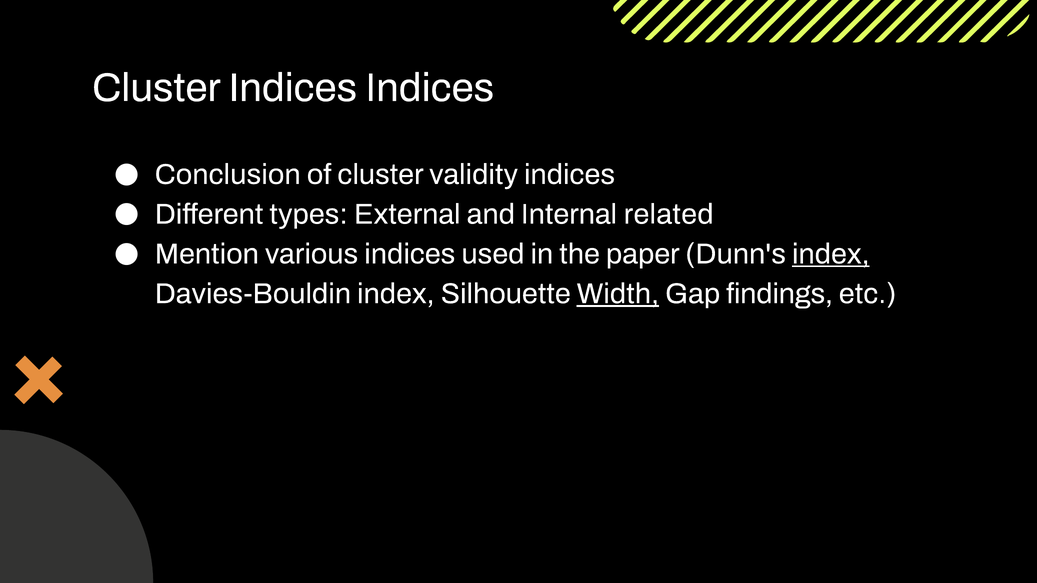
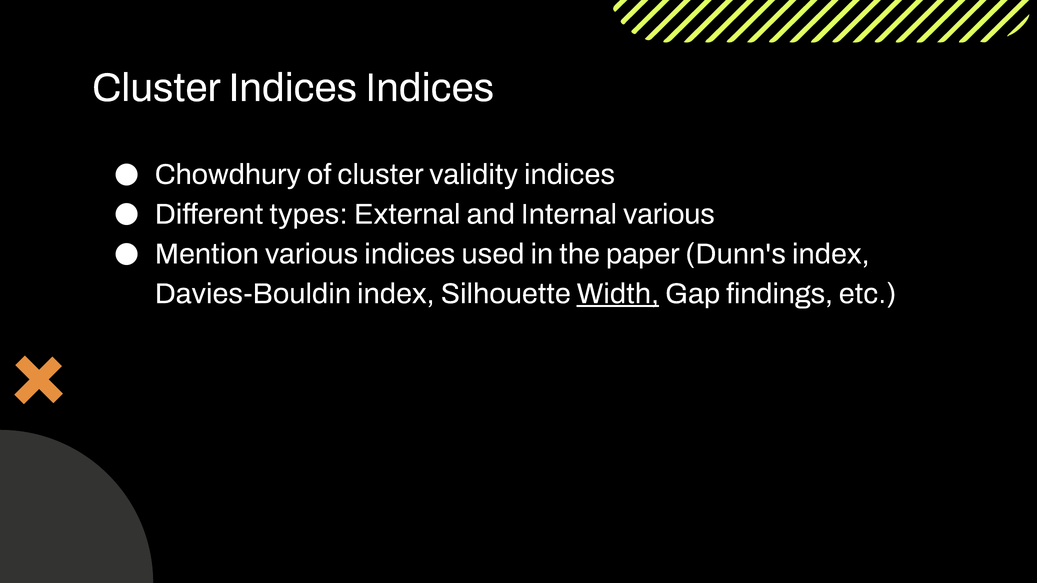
Conclusion: Conclusion -> Chowdhury
Internal related: related -> various
index at (831, 254) underline: present -> none
